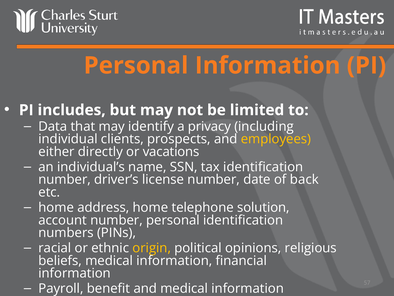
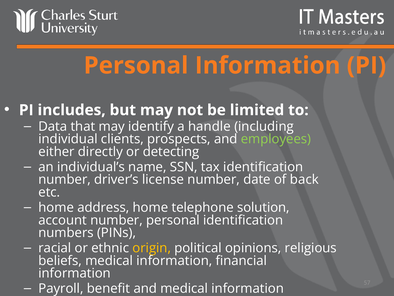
privacy: privacy -> handle
employees colour: yellow -> light green
vacations: vacations -> detecting
